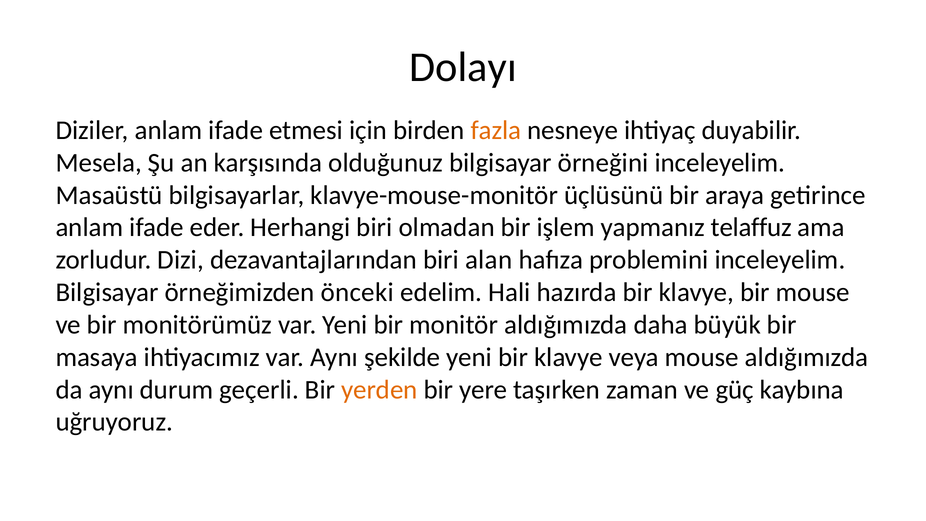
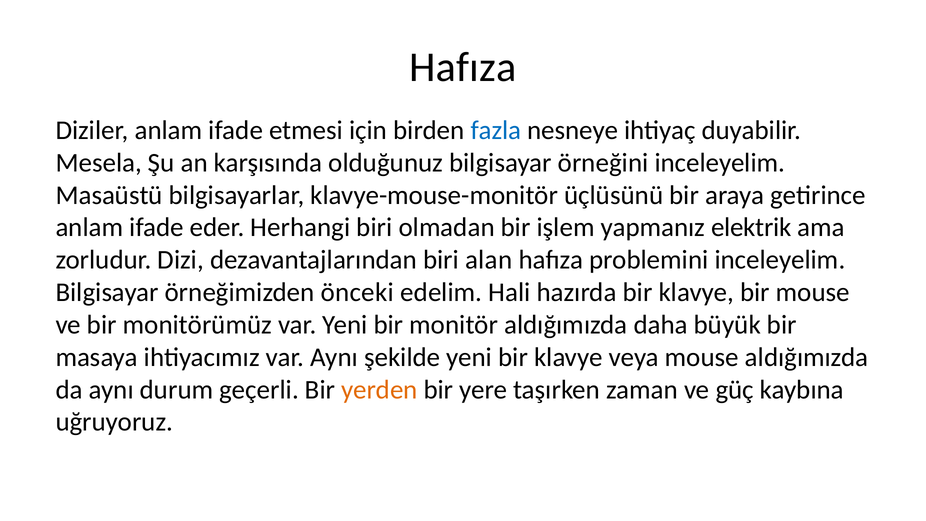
Dolayı at (463, 67): Dolayı -> Hafıza
fazla colour: orange -> blue
telaffuz: telaffuz -> elektrik
